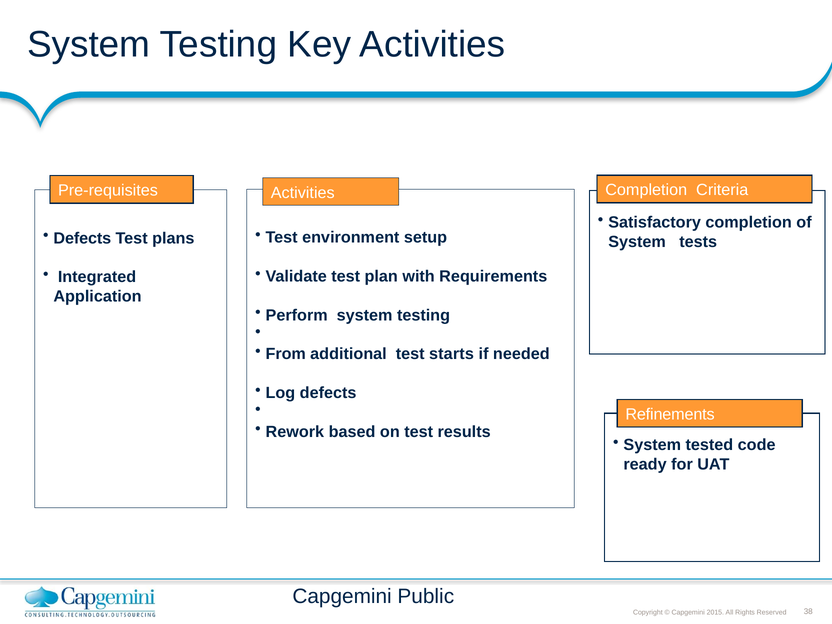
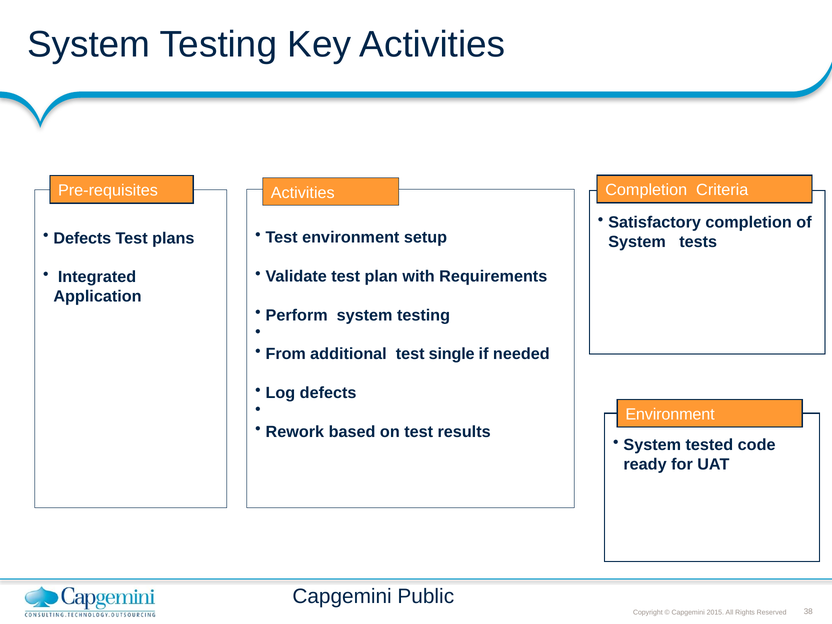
starts: starts -> single
Refinements at (670, 414): Refinements -> Environment
